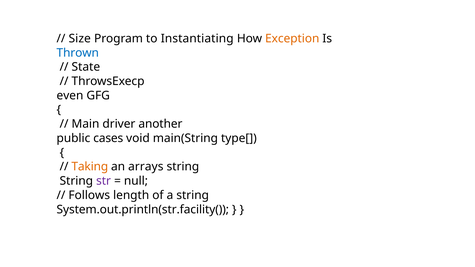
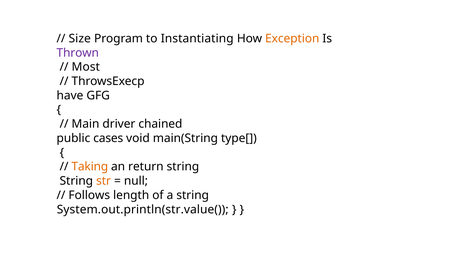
Thrown colour: blue -> purple
State: State -> Most
even: even -> have
another: another -> chained
arrays: arrays -> return
str colour: purple -> orange
System.out.println(str.facility(: System.out.println(str.facility( -> System.out.println(str.value(
